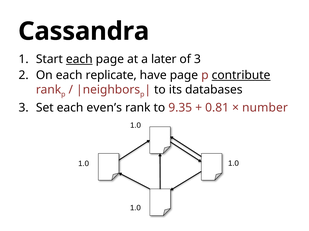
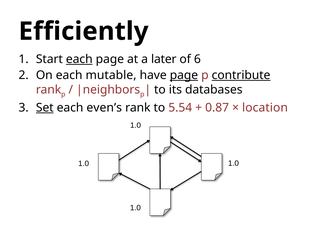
Cassandra: Cassandra -> Efficiently
of 3: 3 -> 6
replicate: replicate -> mutable
page at (184, 75) underline: none -> present
Set underline: none -> present
9.35: 9.35 -> 5.54
0.81: 0.81 -> 0.87
number: number -> location
